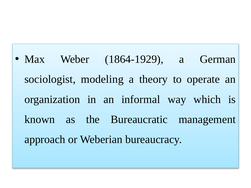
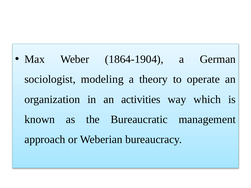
1864-1929: 1864-1929 -> 1864-1904
informal: informal -> activities
